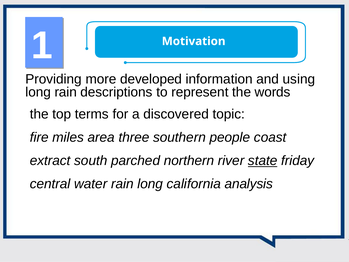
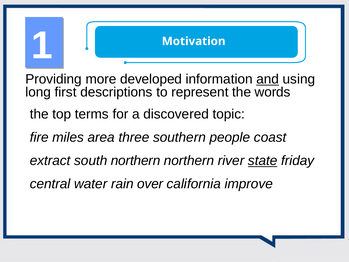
and underline: none -> present
long rain: rain -> first
south parched: parched -> northern
rain long: long -> over
analysis: analysis -> improve
